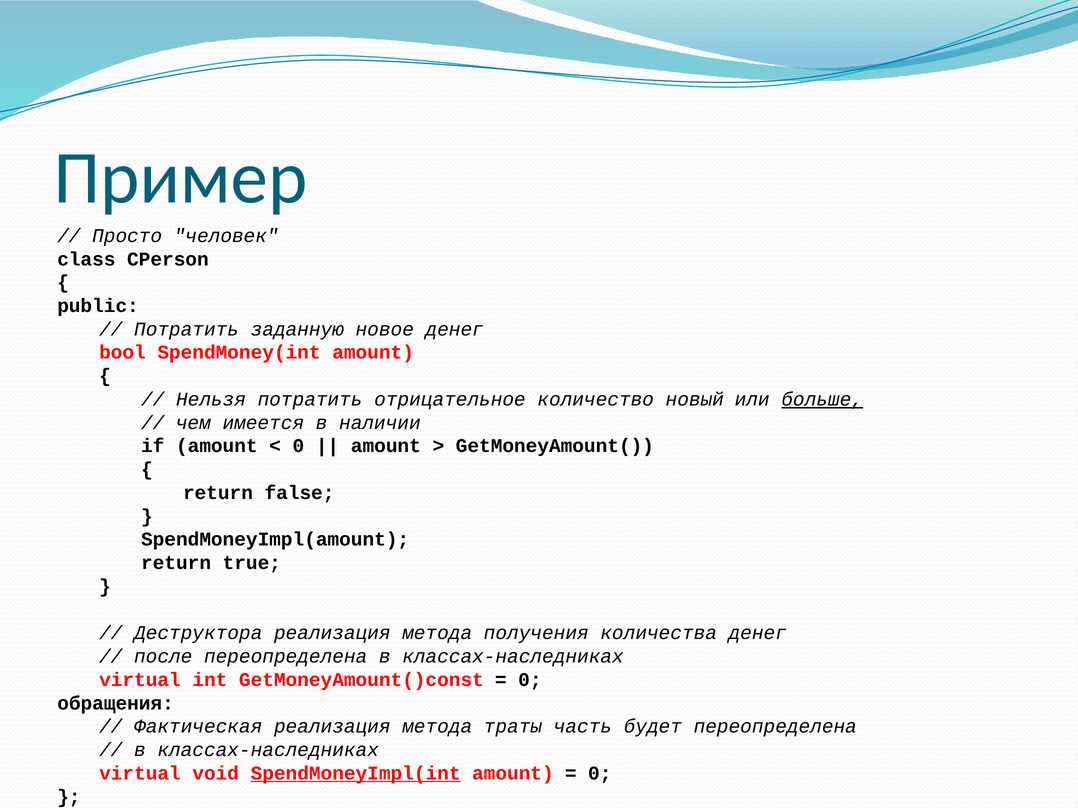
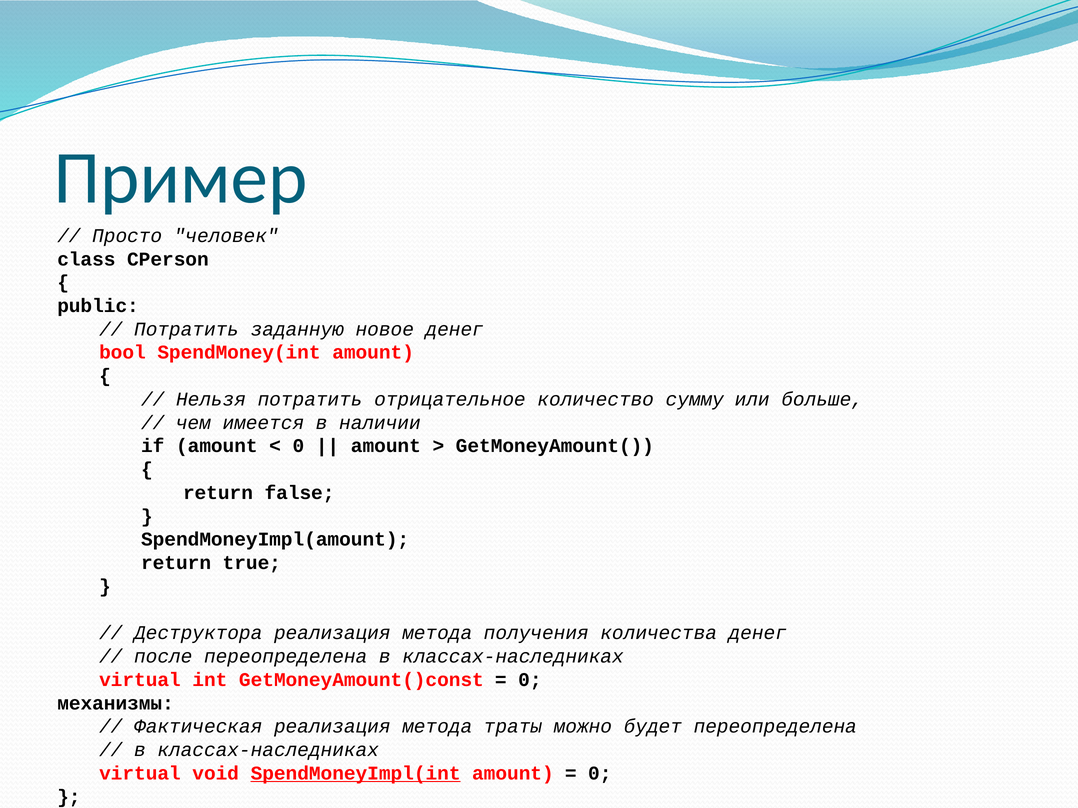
новый: новый -> сумму
больше underline: present -> none
обращения: обращения -> механизмы
часть: часть -> можно
